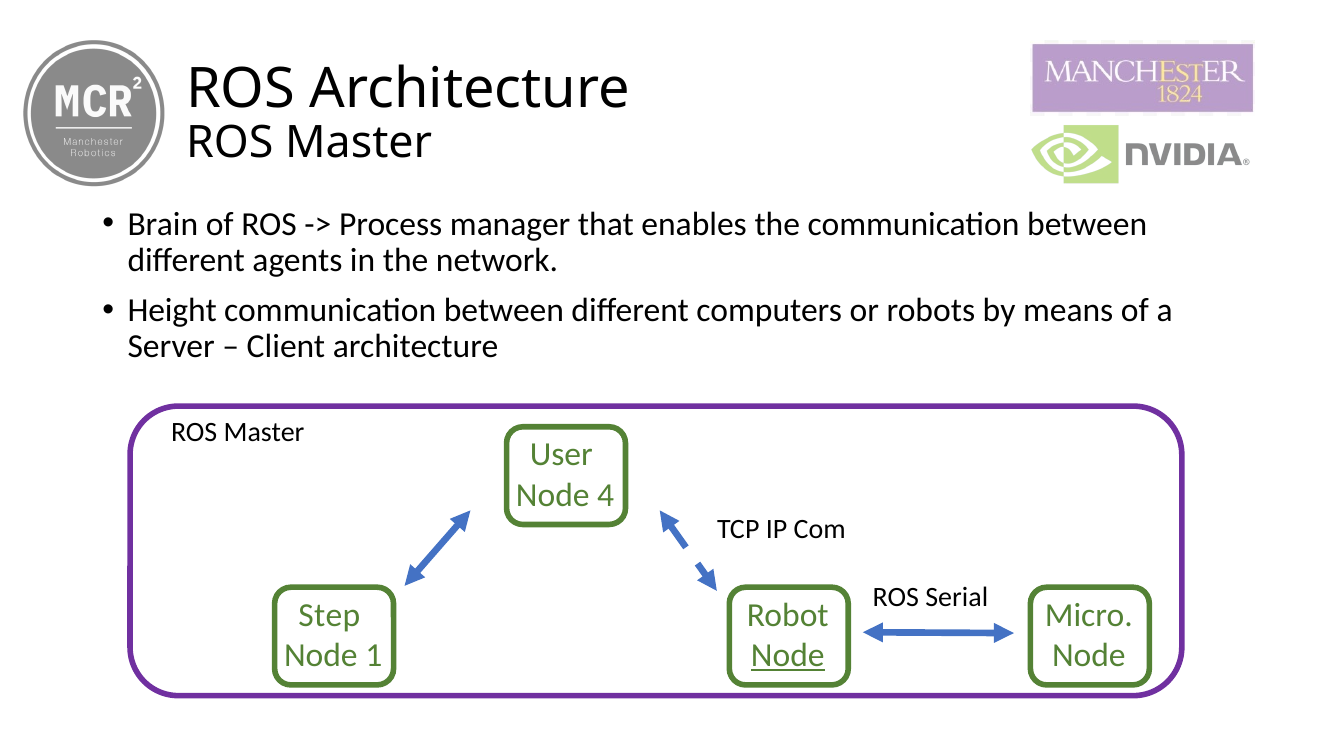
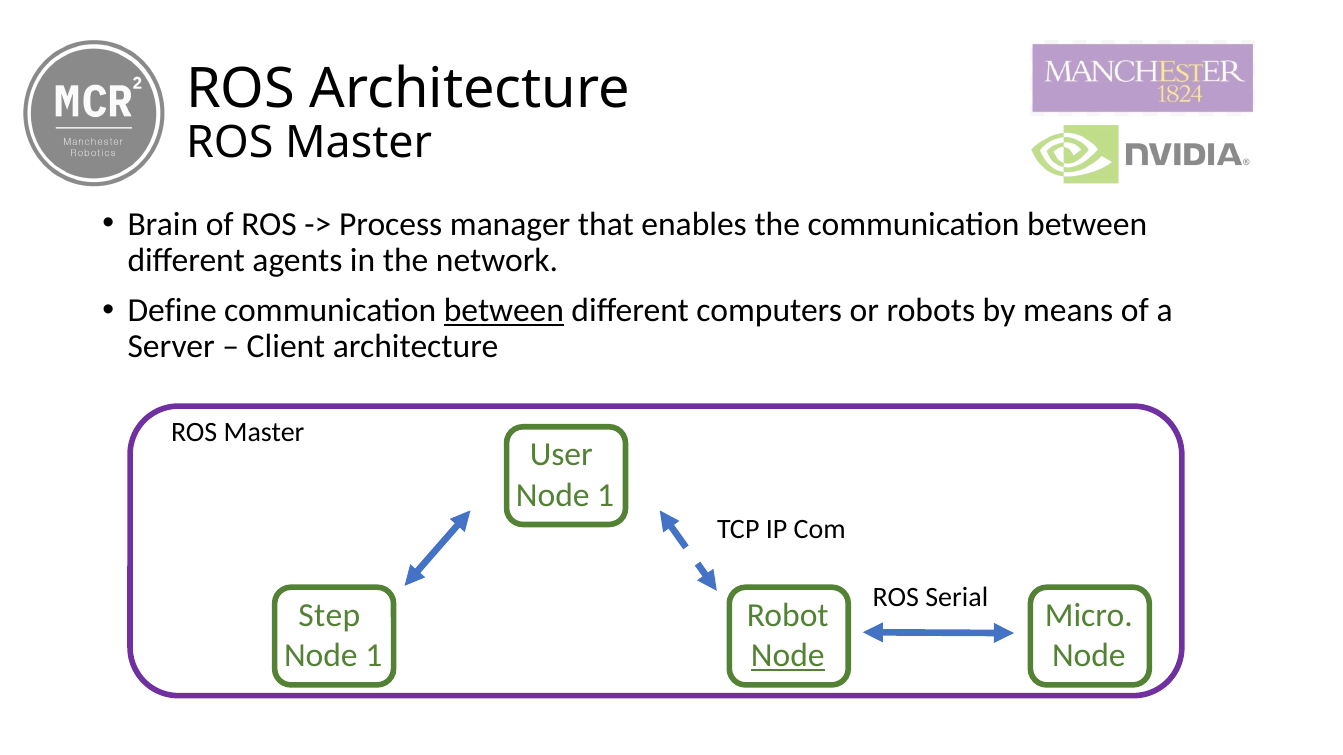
Height: Height -> Define
between at (504, 311) underline: none -> present
4 at (606, 495): 4 -> 1
